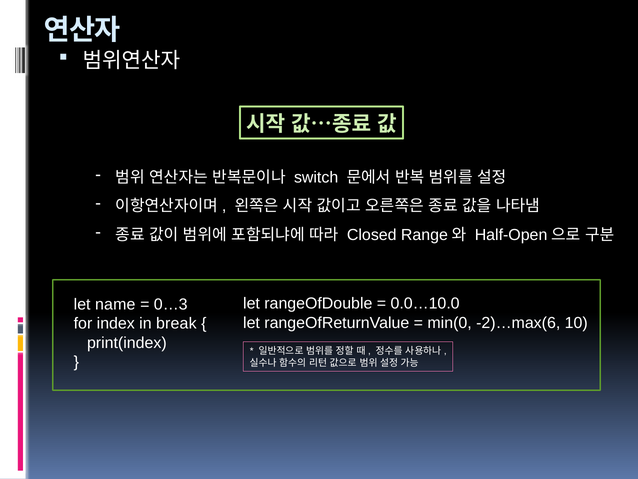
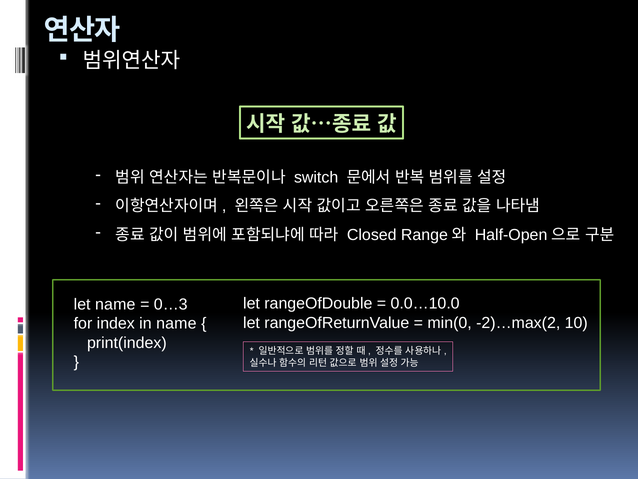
-2)…max(6: -2)…max(6 -> -2)…max(2
in break: break -> name
